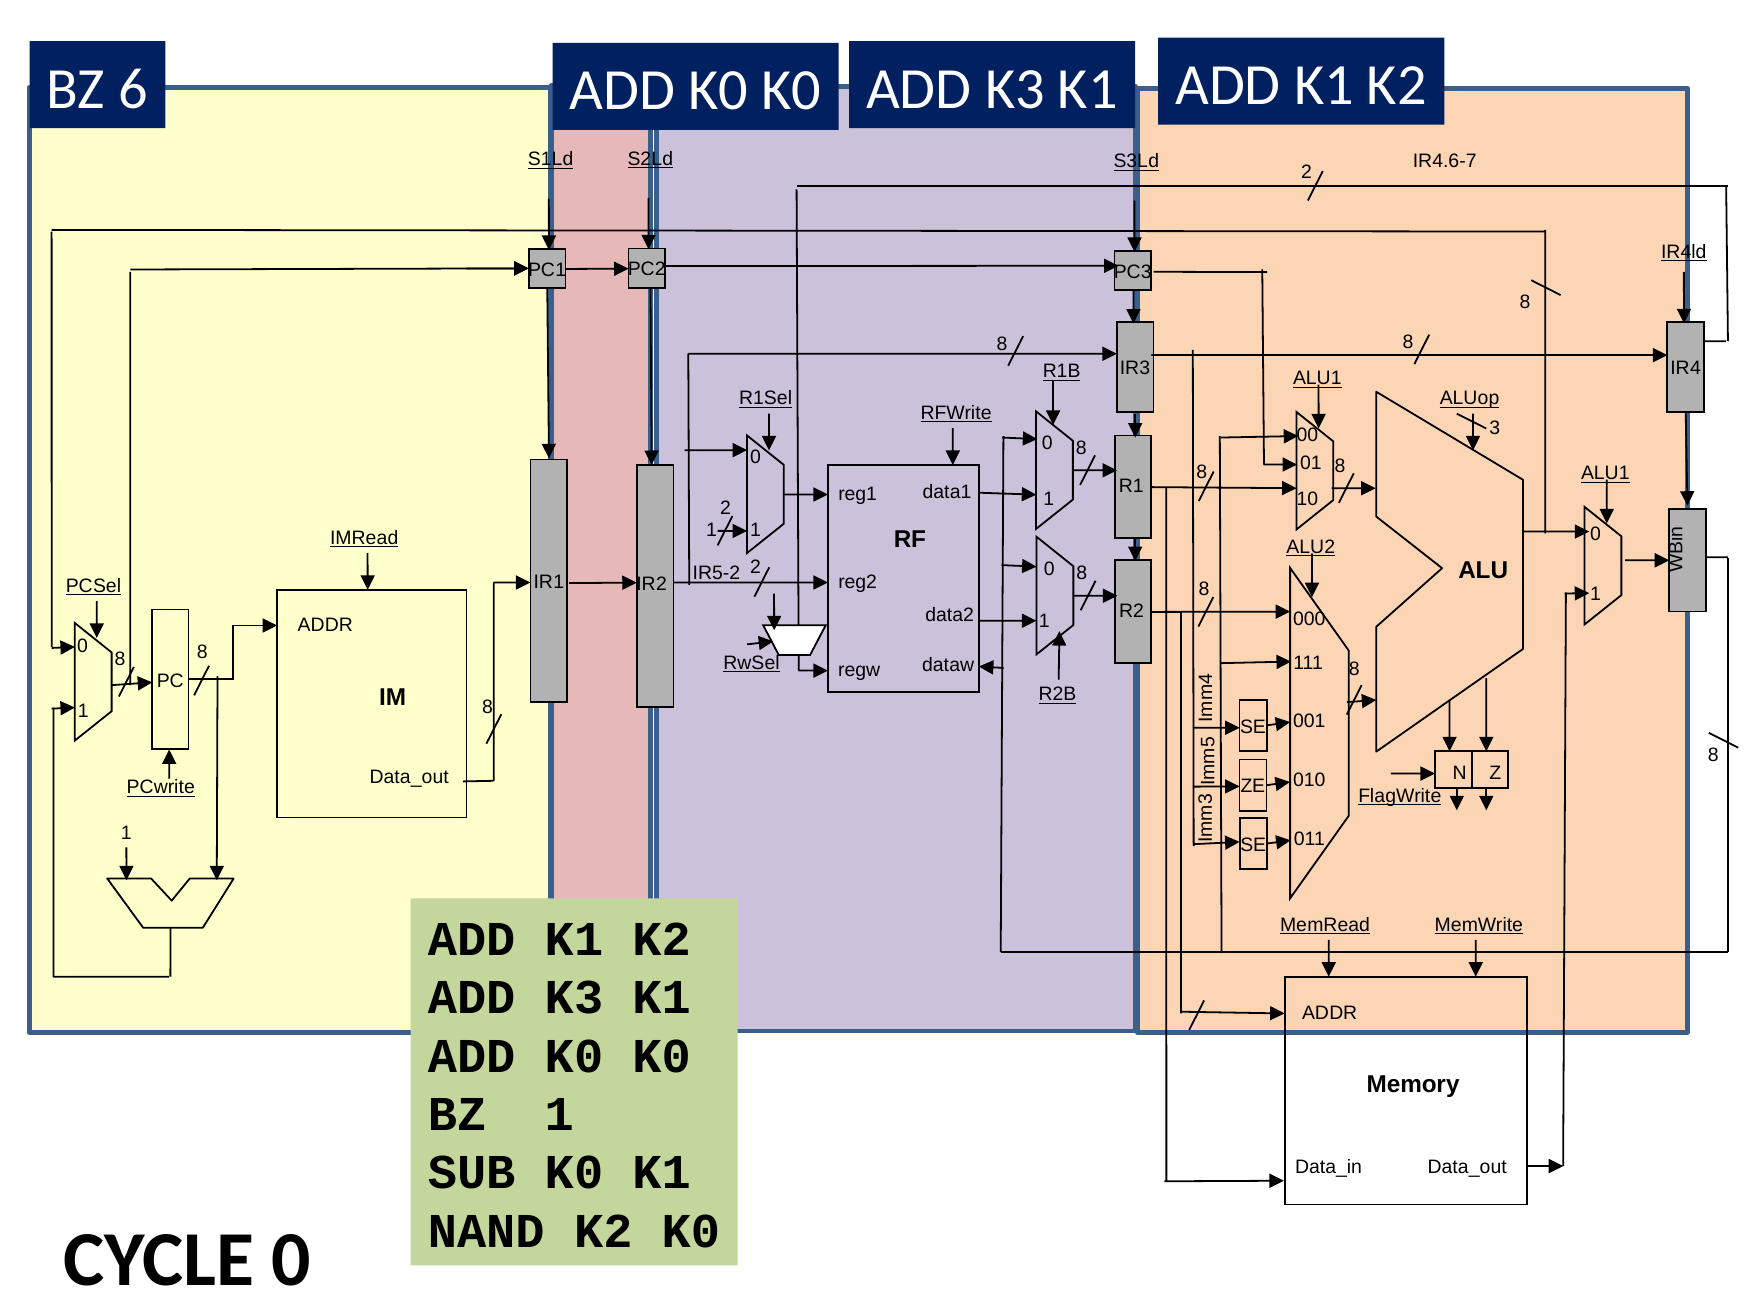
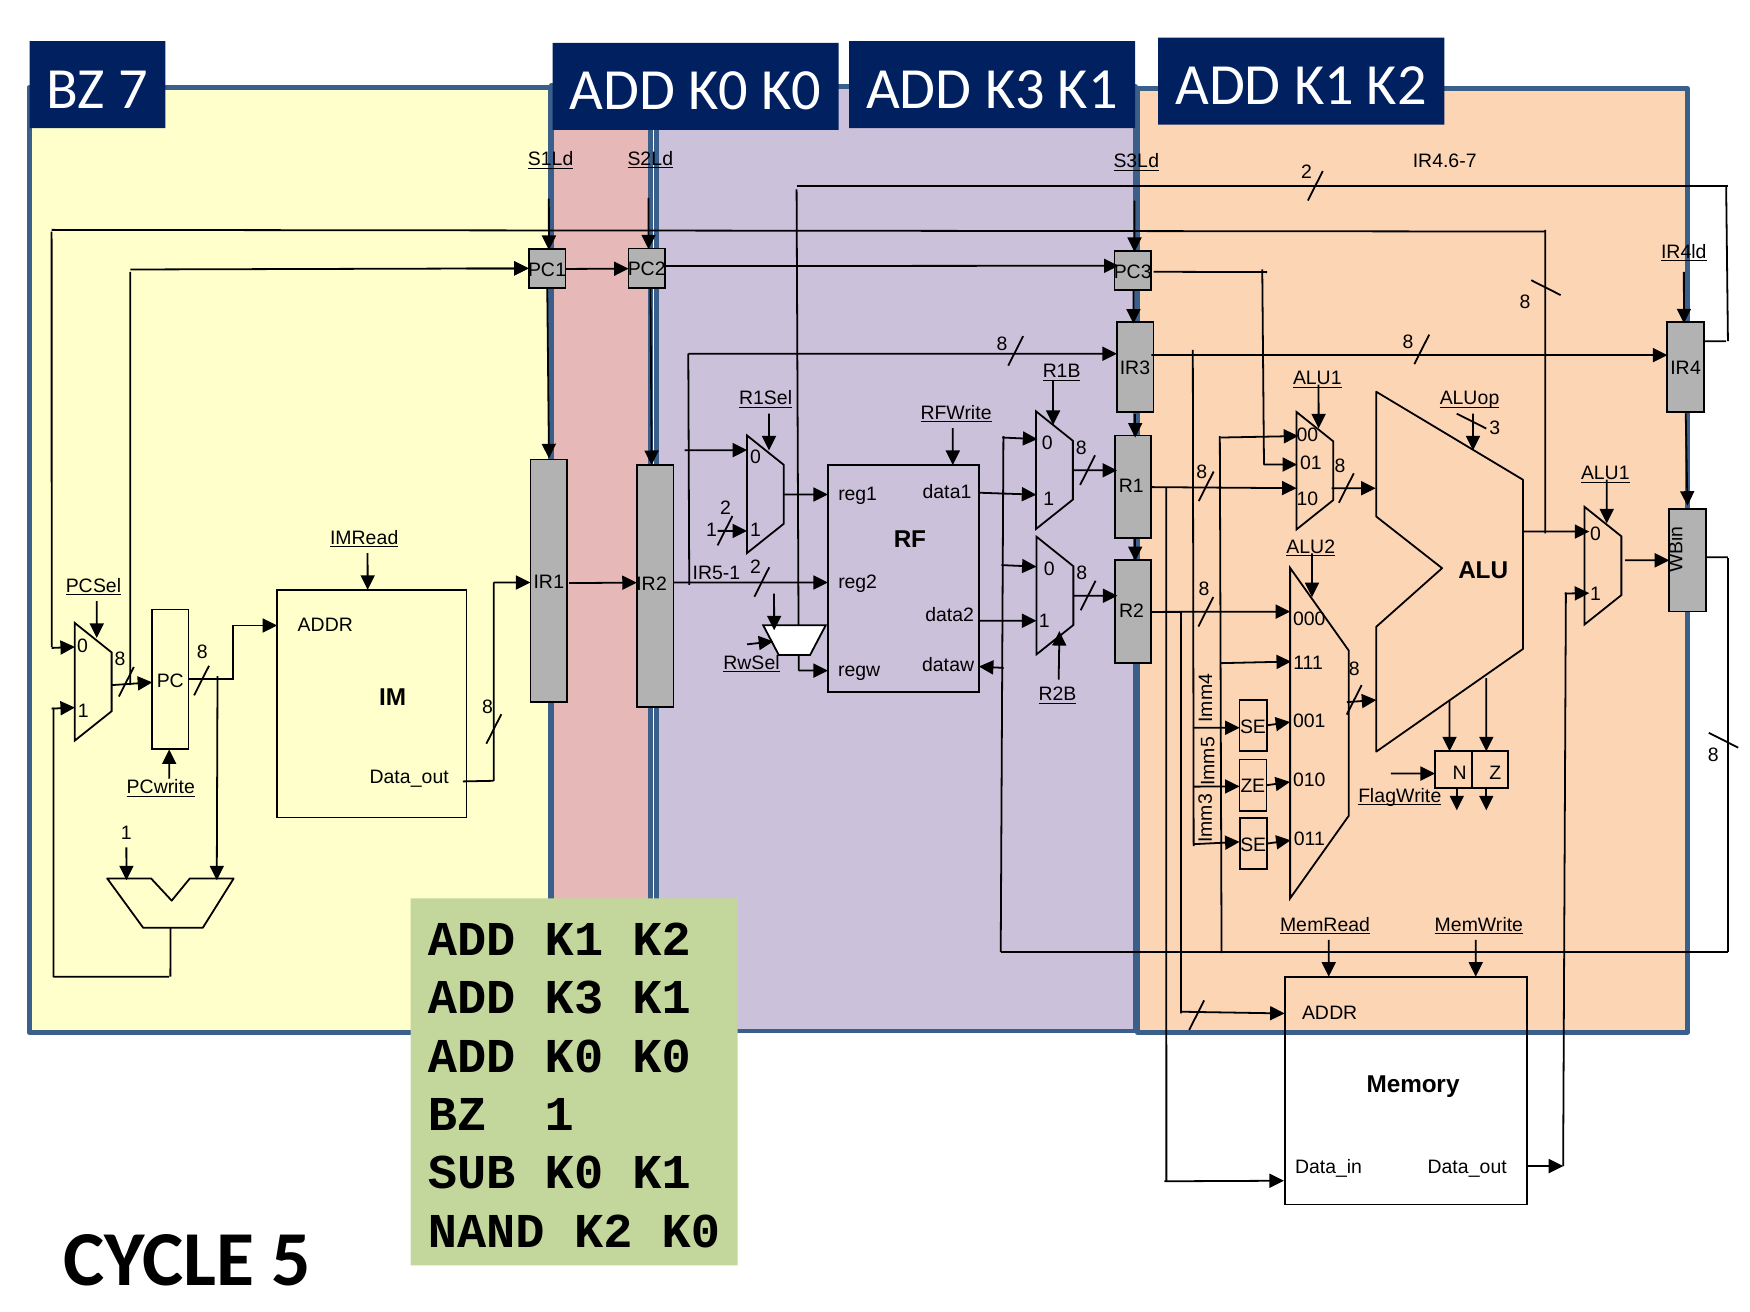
6: 6 -> 7
IR5-2: IR5-2 -> IR5-1
CYCLE 0: 0 -> 5
